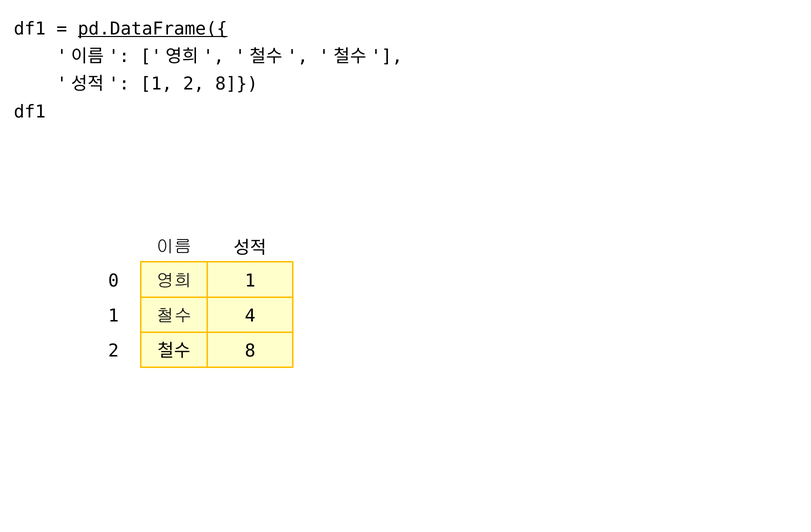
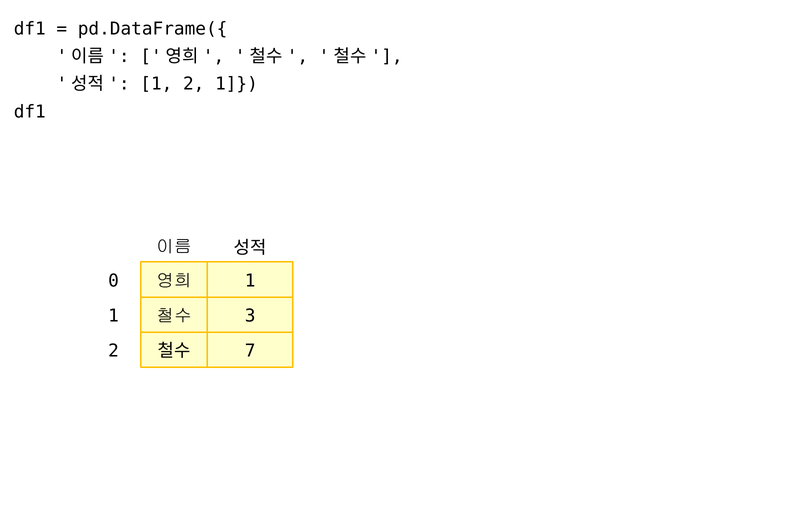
pd.DataFrame({ underline: present -> none
2 8: 8 -> 1
4: 4 -> 3
8 at (250, 351): 8 -> 7
